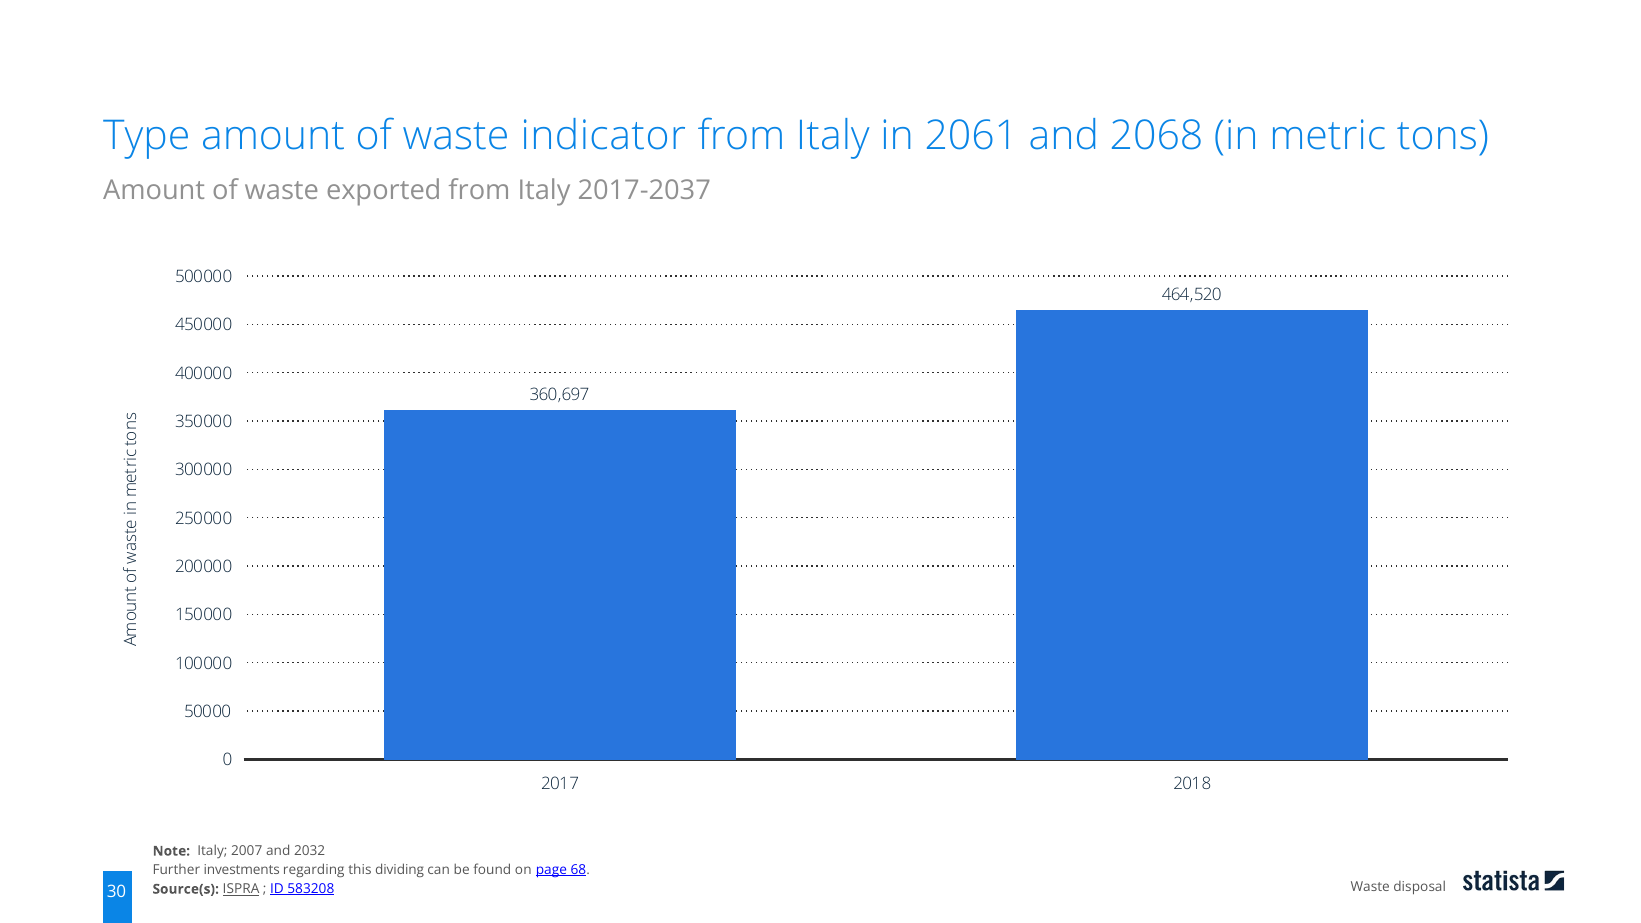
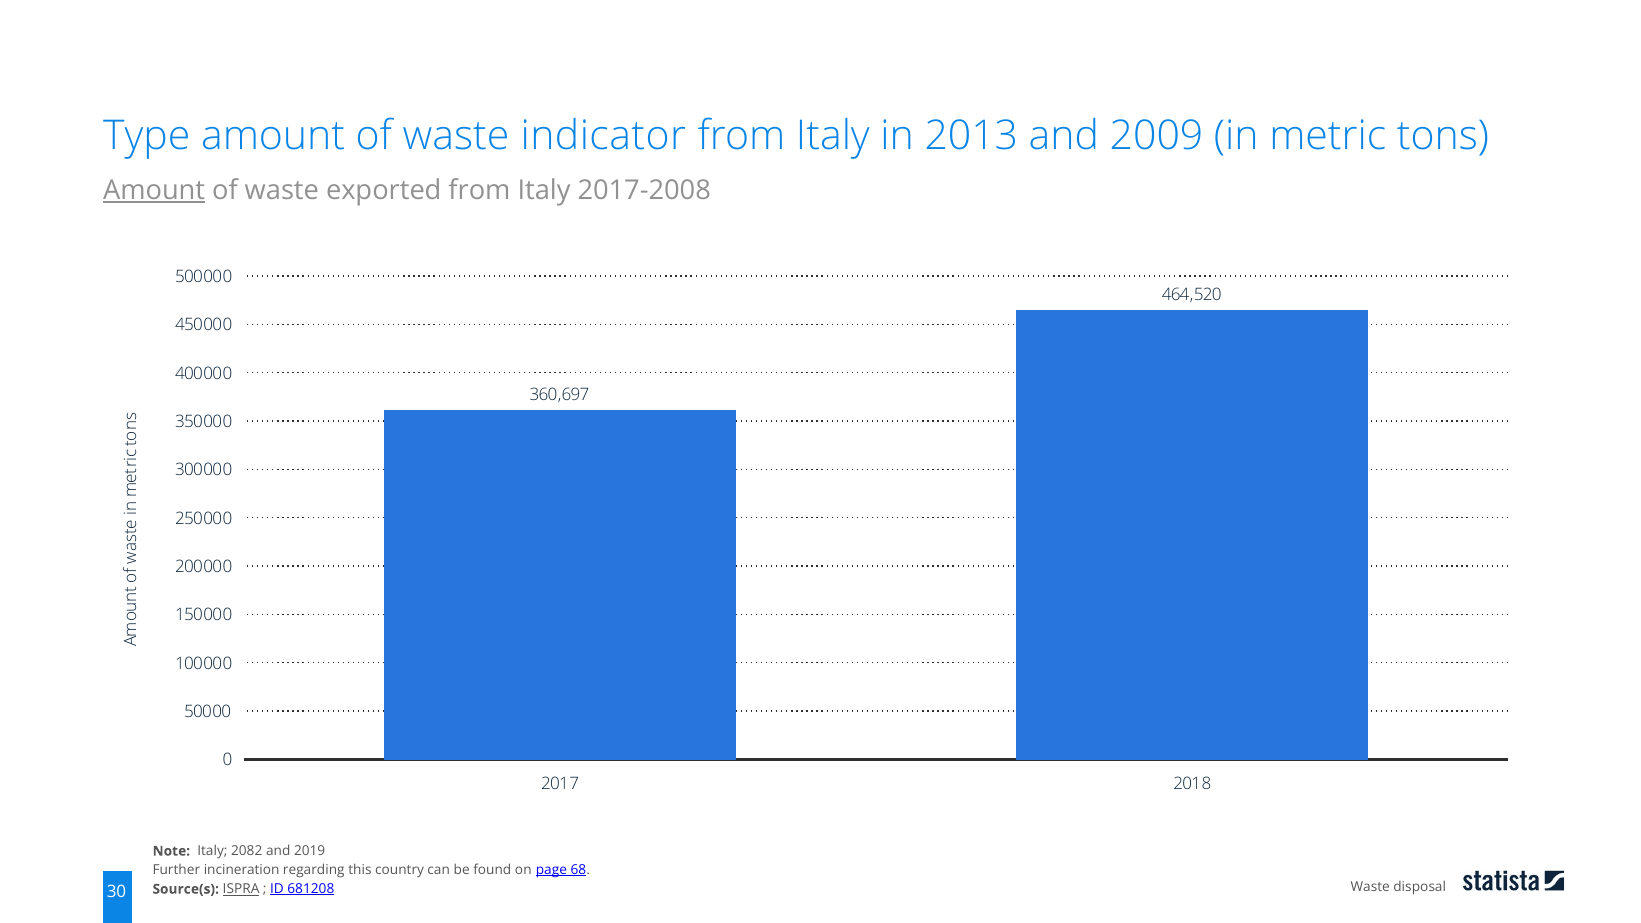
2061: 2061 -> 2013
2068: 2068 -> 2009
Amount at (154, 190) underline: none -> present
2017-2037: 2017-2037 -> 2017-2008
2007: 2007 -> 2082
2032: 2032 -> 2019
investments: investments -> incineration
dividing: dividing -> country
583208: 583208 -> 681208
